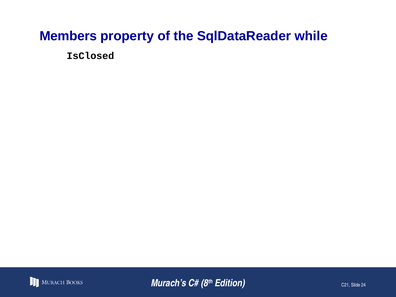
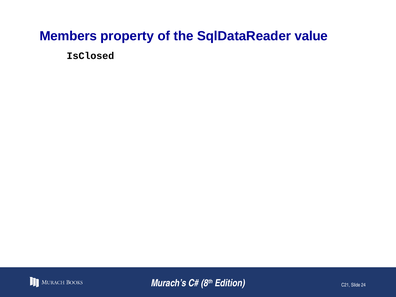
while: while -> value
